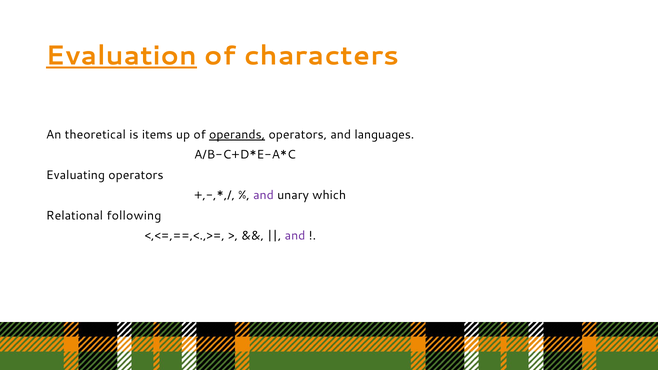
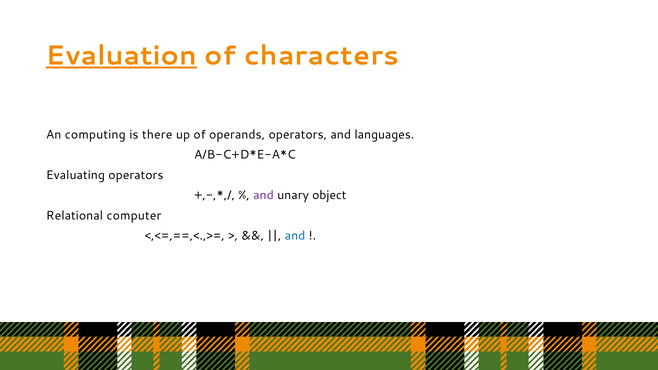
theoretical: theoretical -> computing
items: items -> there
operands underline: present -> none
which: which -> object
following: following -> computer
and at (295, 236) colour: purple -> blue
